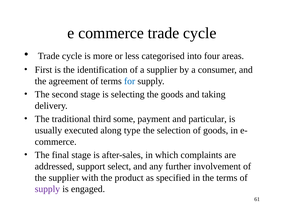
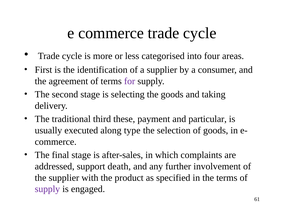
for colour: blue -> purple
some: some -> these
select: select -> death
